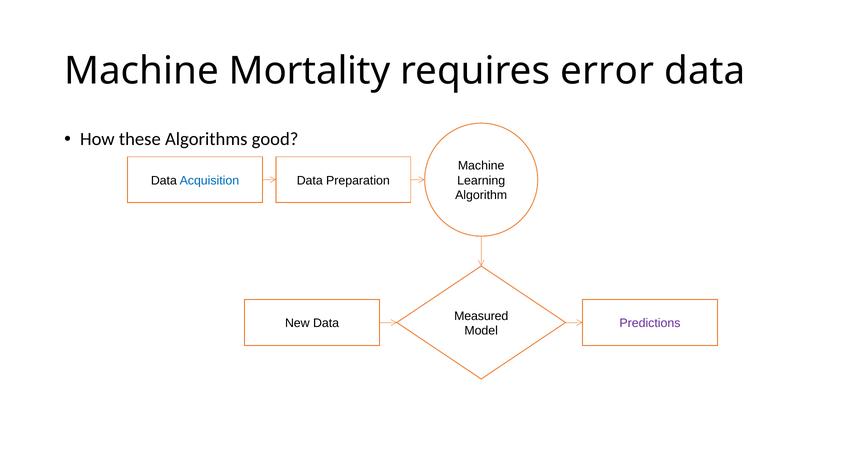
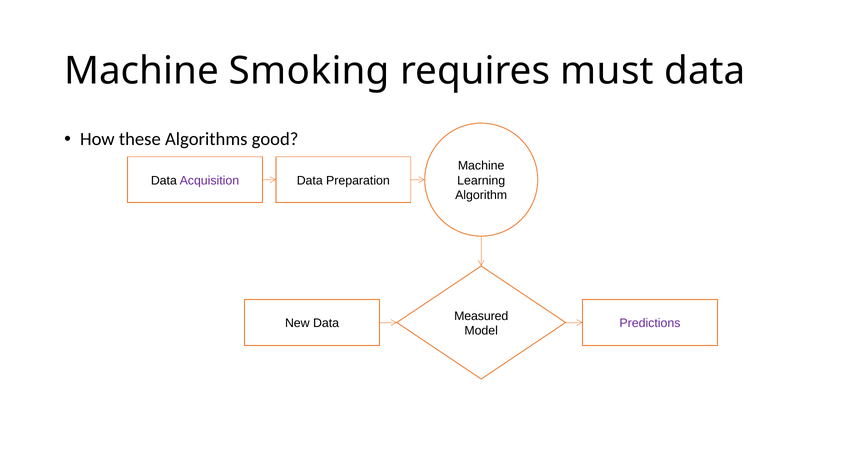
Mortality: Mortality -> Smoking
error: error -> must
Acquisition colour: blue -> purple
